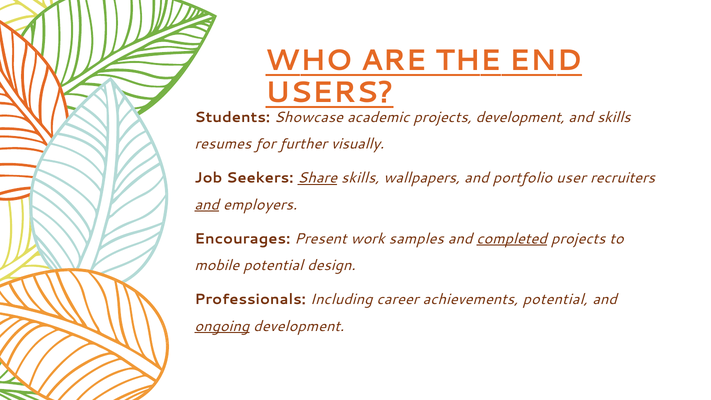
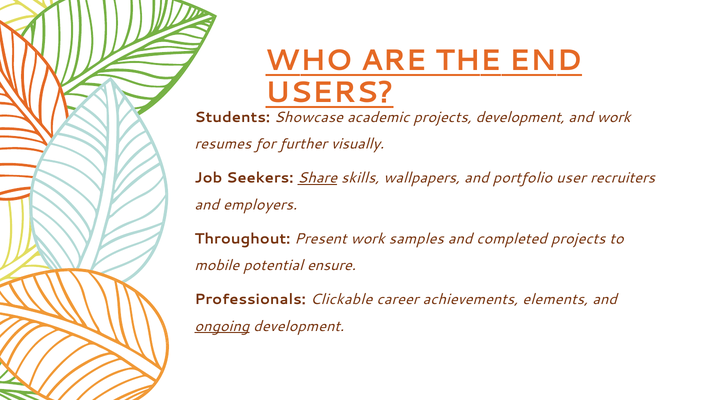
and skills: skills -> work
and at (207, 205) underline: present -> none
Encourages: Encourages -> Throughout
completed underline: present -> none
design: design -> ensure
Including: Including -> Clickable
achievements potential: potential -> elements
